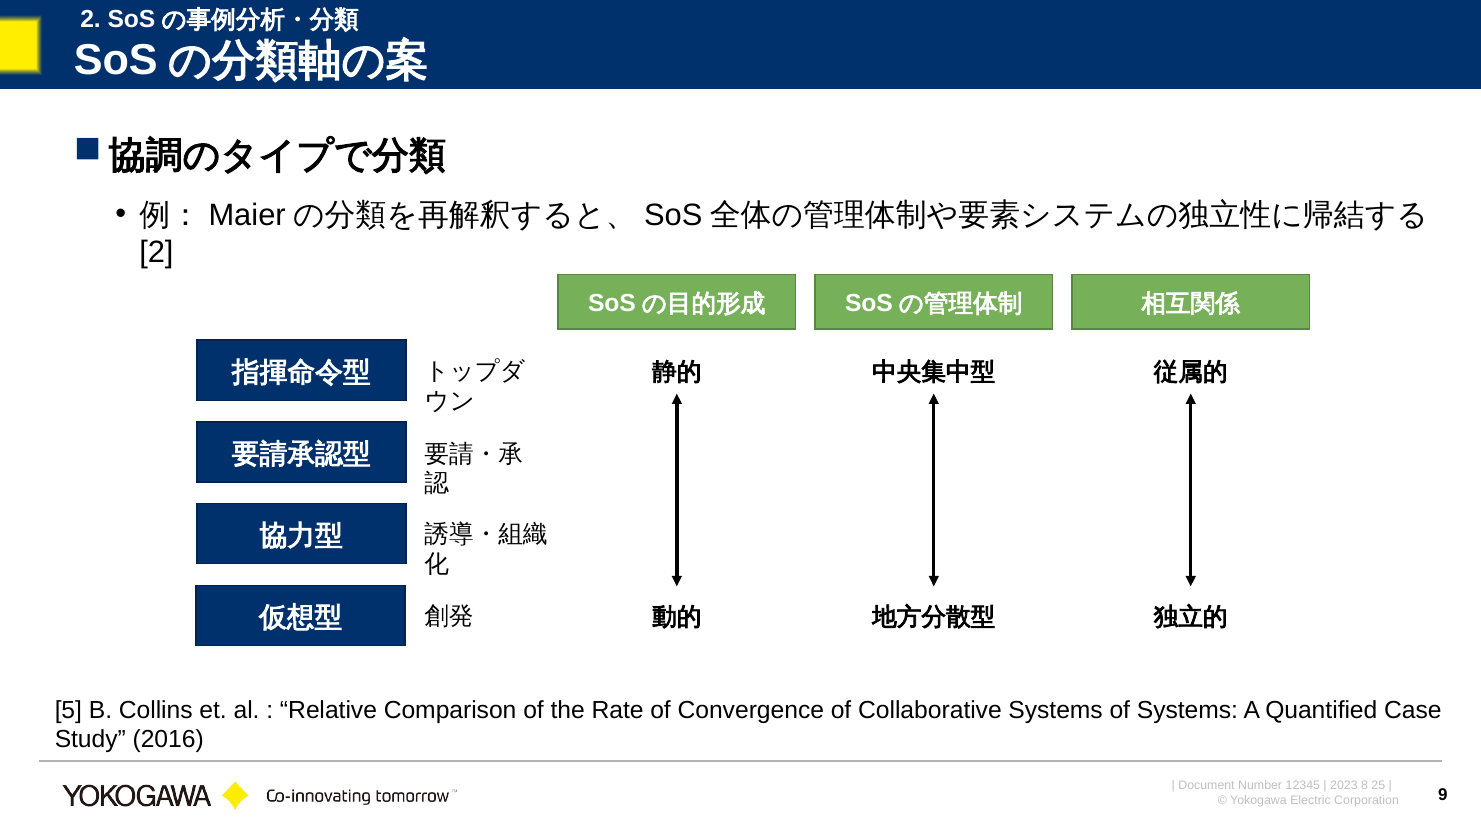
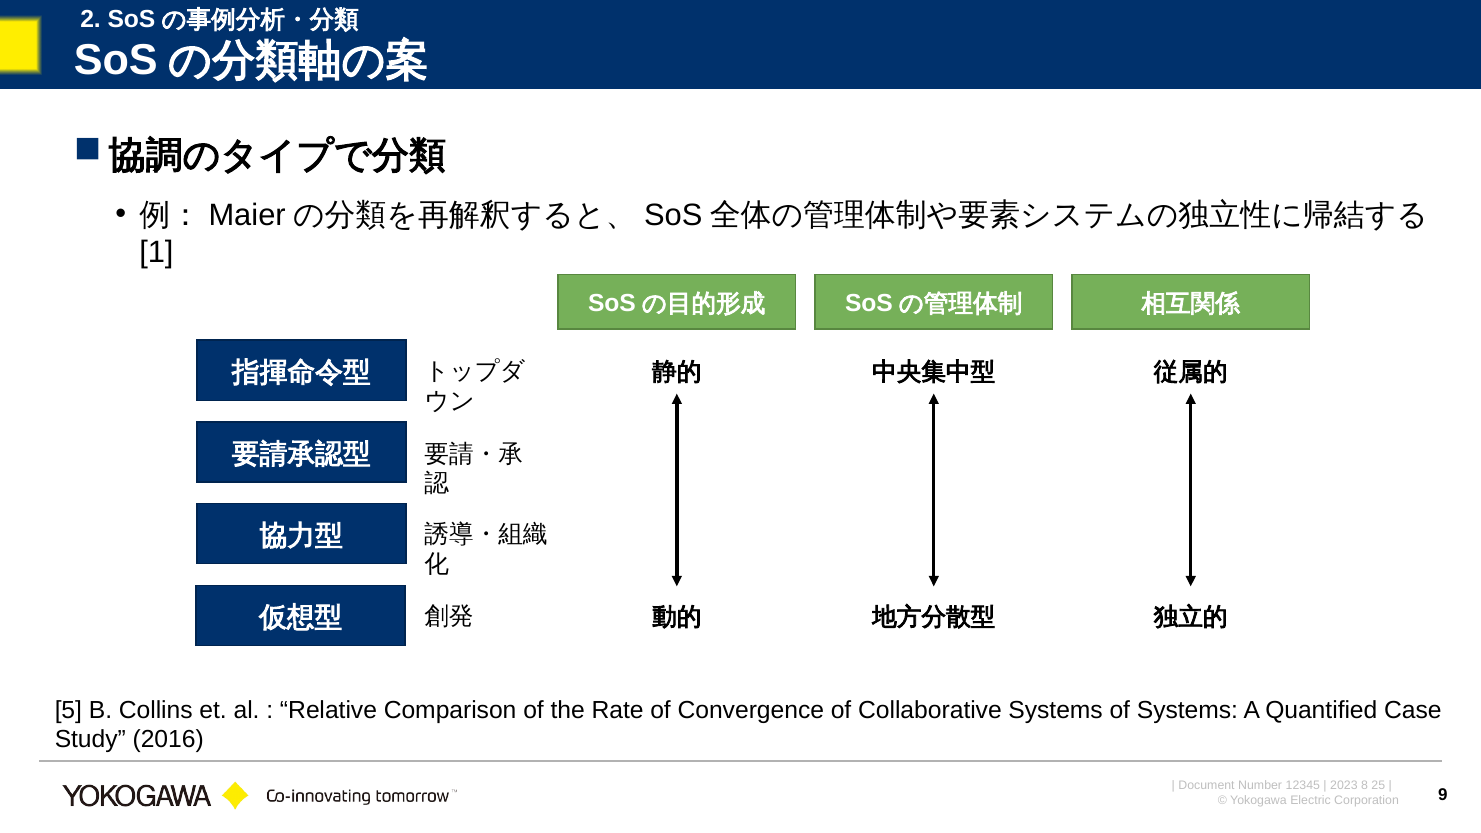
2 at (156, 252): 2 -> 1
